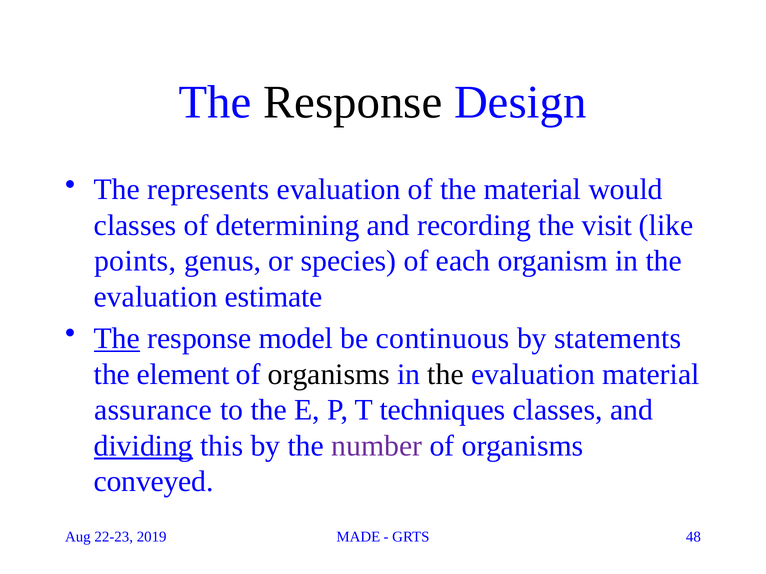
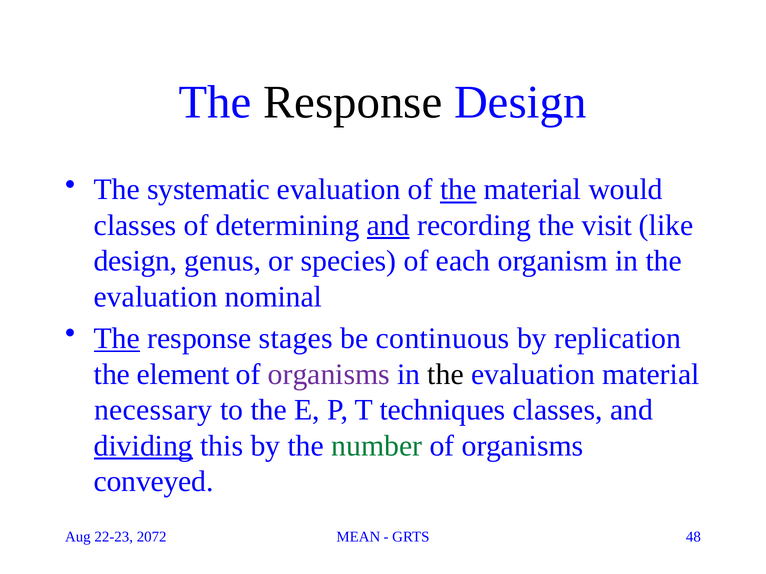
represents: represents -> systematic
the at (458, 190) underline: none -> present
and at (388, 226) underline: none -> present
points at (135, 261): points -> design
estimate: estimate -> nominal
model: model -> stages
statements: statements -> replication
organisms at (329, 375) colour: black -> purple
assurance: assurance -> necessary
number colour: purple -> green
2019: 2019 -> 2072
MADE: MADE -> MEAN
